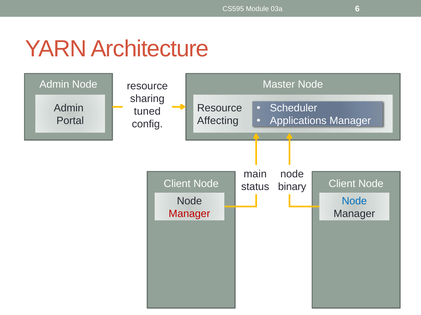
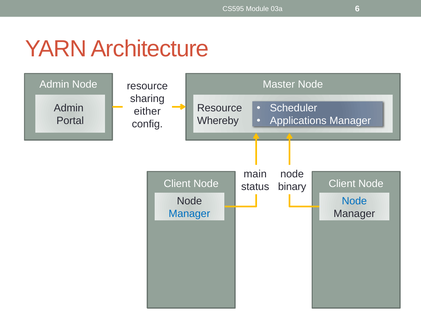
tuned: tuned -> either
Affecting: Affecting -> Whereby
Manager at (189, 214) colour: red -> blue
